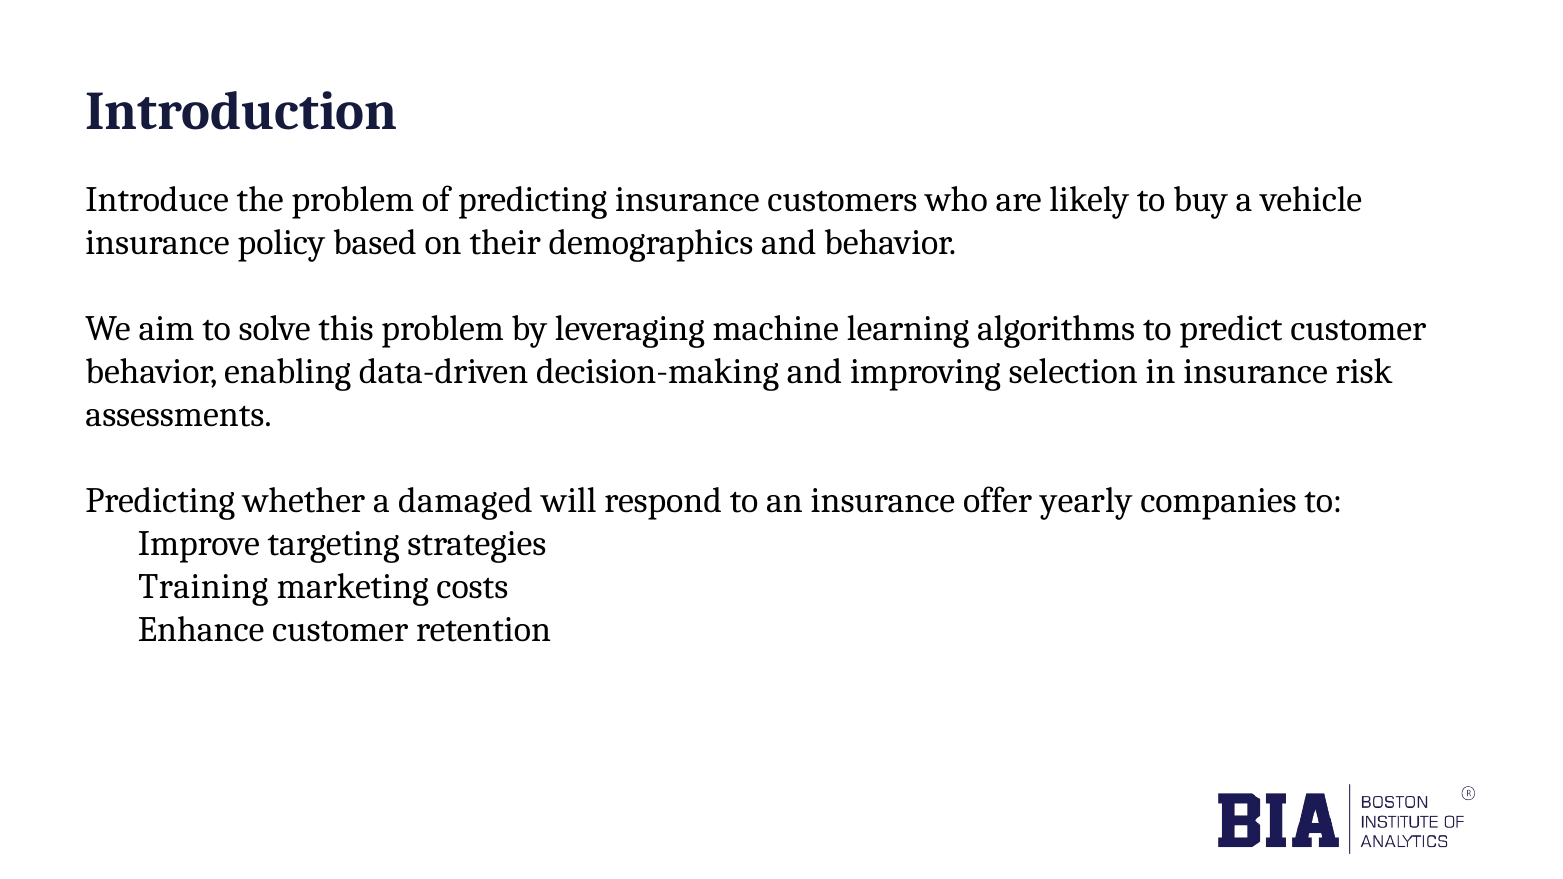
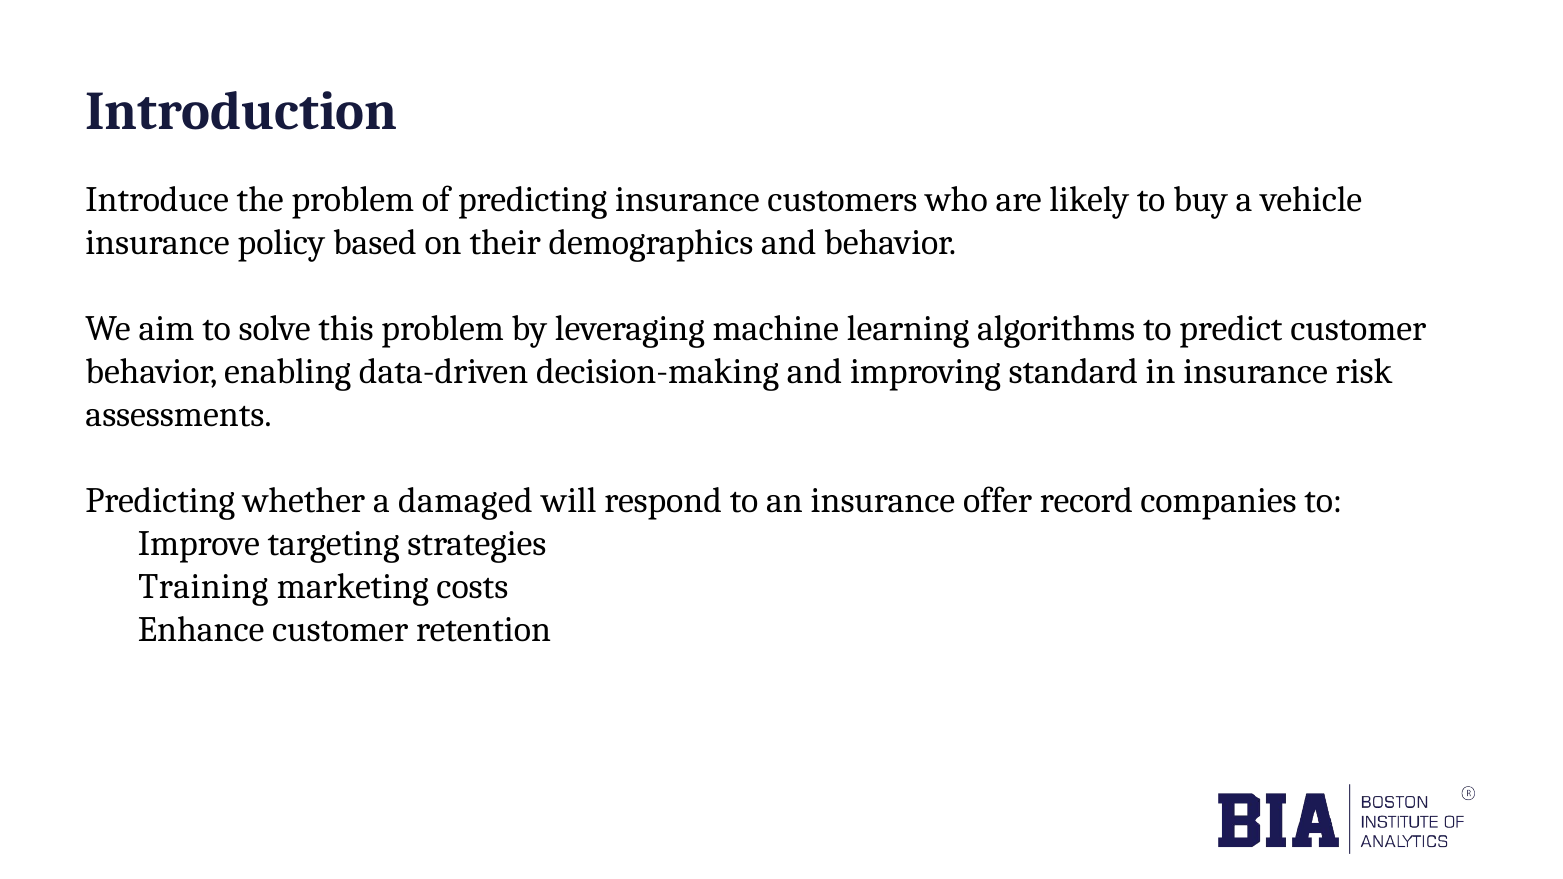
selection: selection -> standard
yearly: yearly -> record
